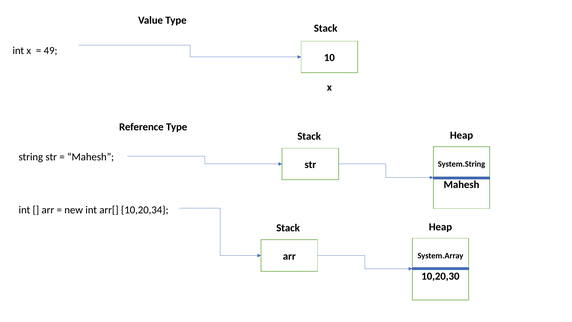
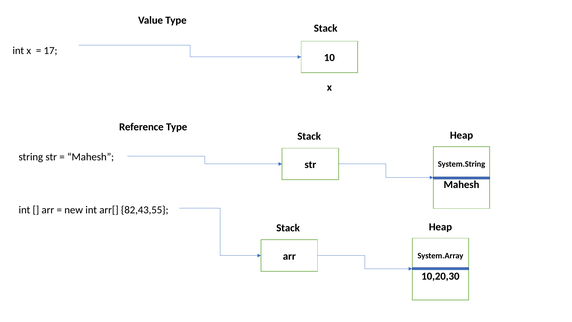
49: 49 -> 17
10,20,34: 10,20,34 -> 82,43,55
